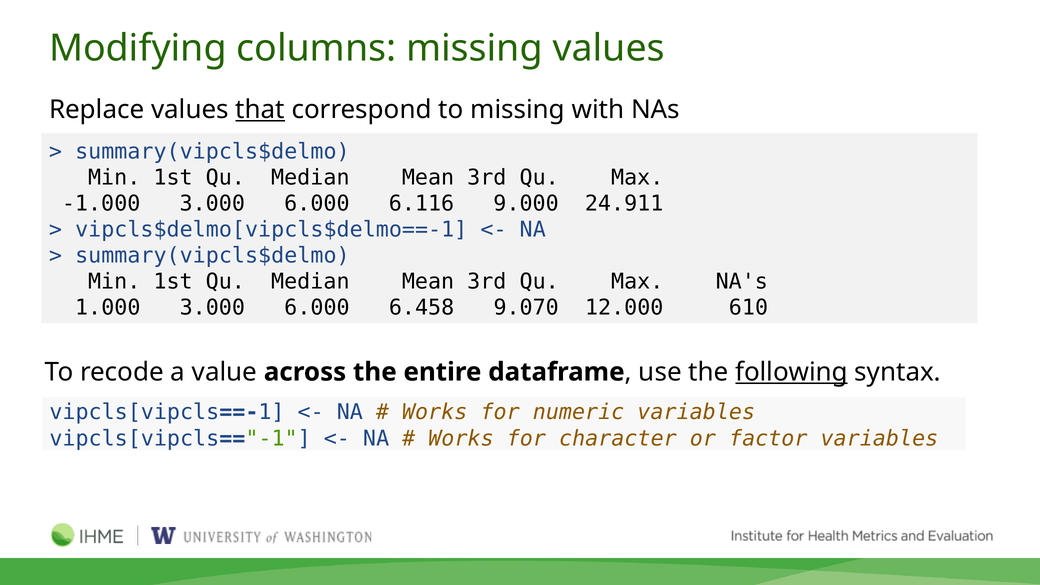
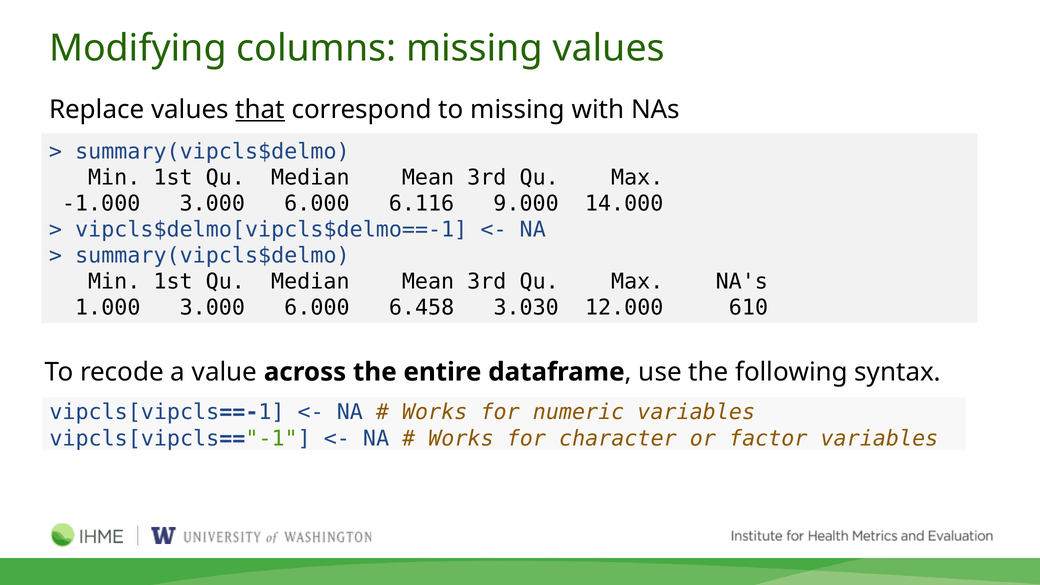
24.911: 24.911 -> 14.000
9.070: 9.070 -> 3.030
following underline: present -> none
